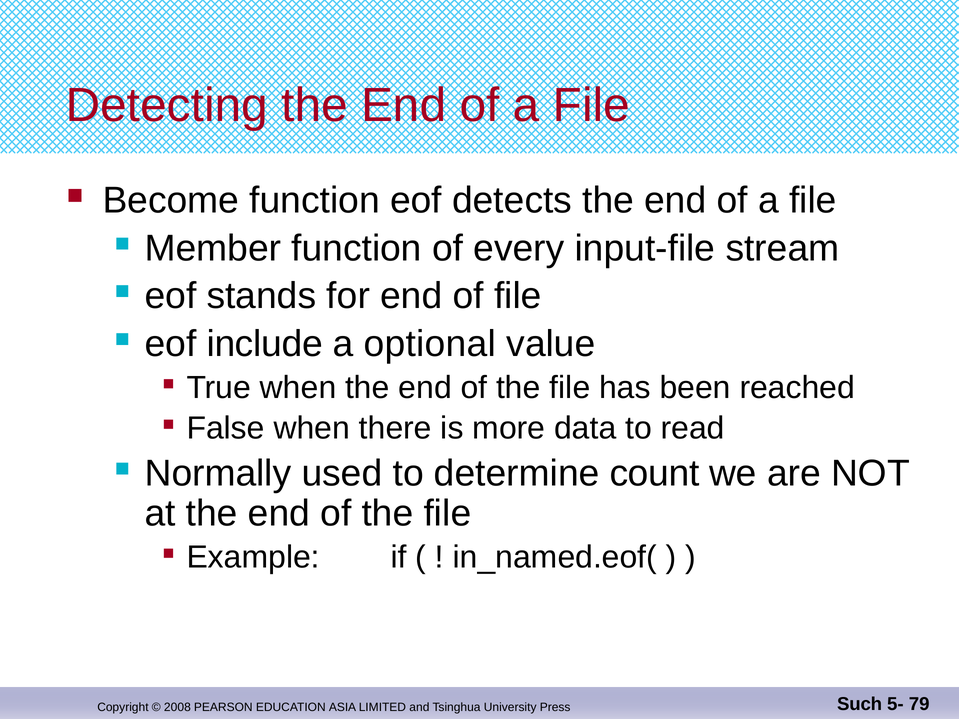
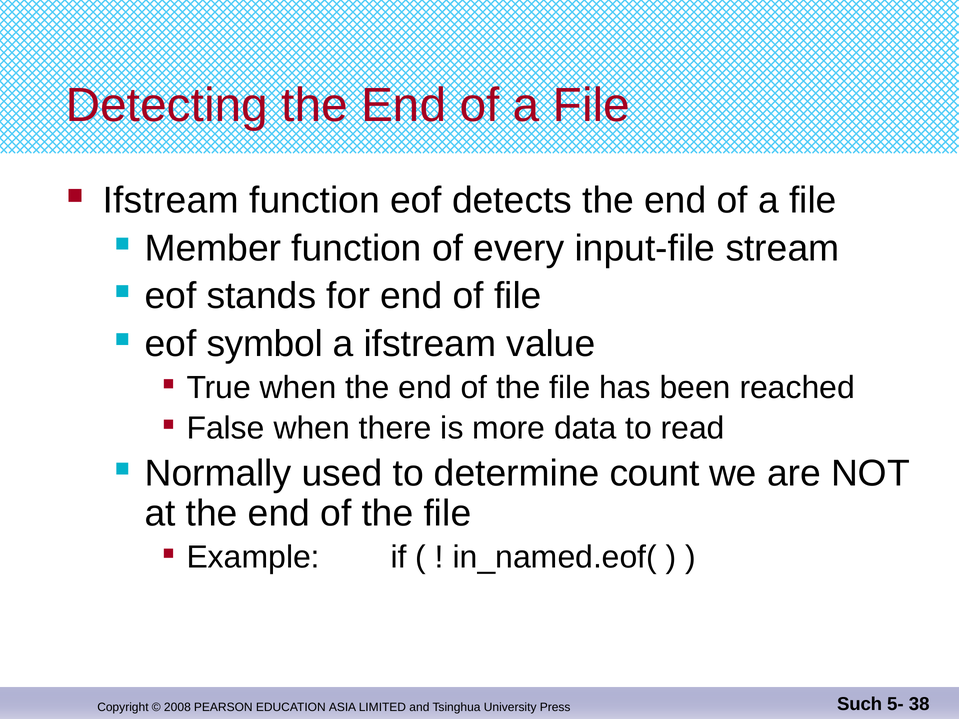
Become at (171, 201): Become -> Ifstream
include: include -> symbol
a optional: optional -> ifstream
79: 79 -> 38
